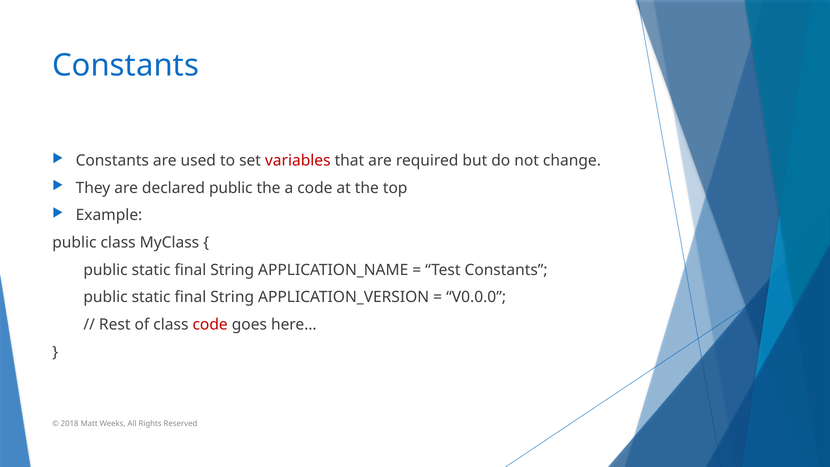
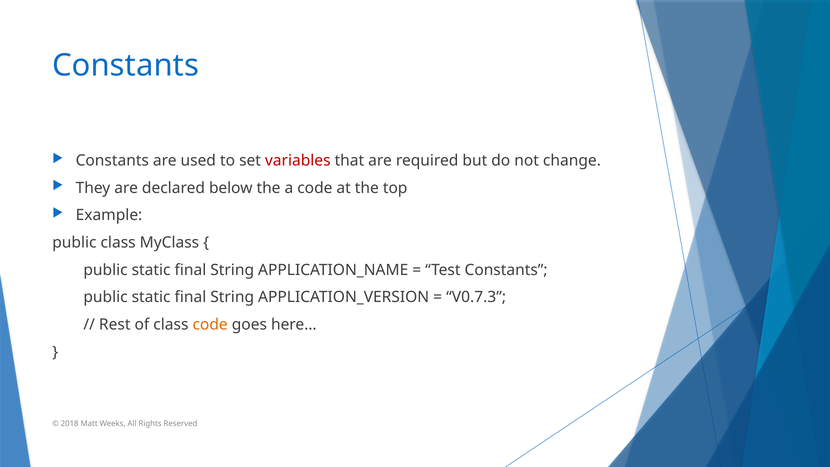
declared public: public -> below
V0.0.0: V0.0.0 -> V0.7.3
code at (210, 325) colour: red -> orange
